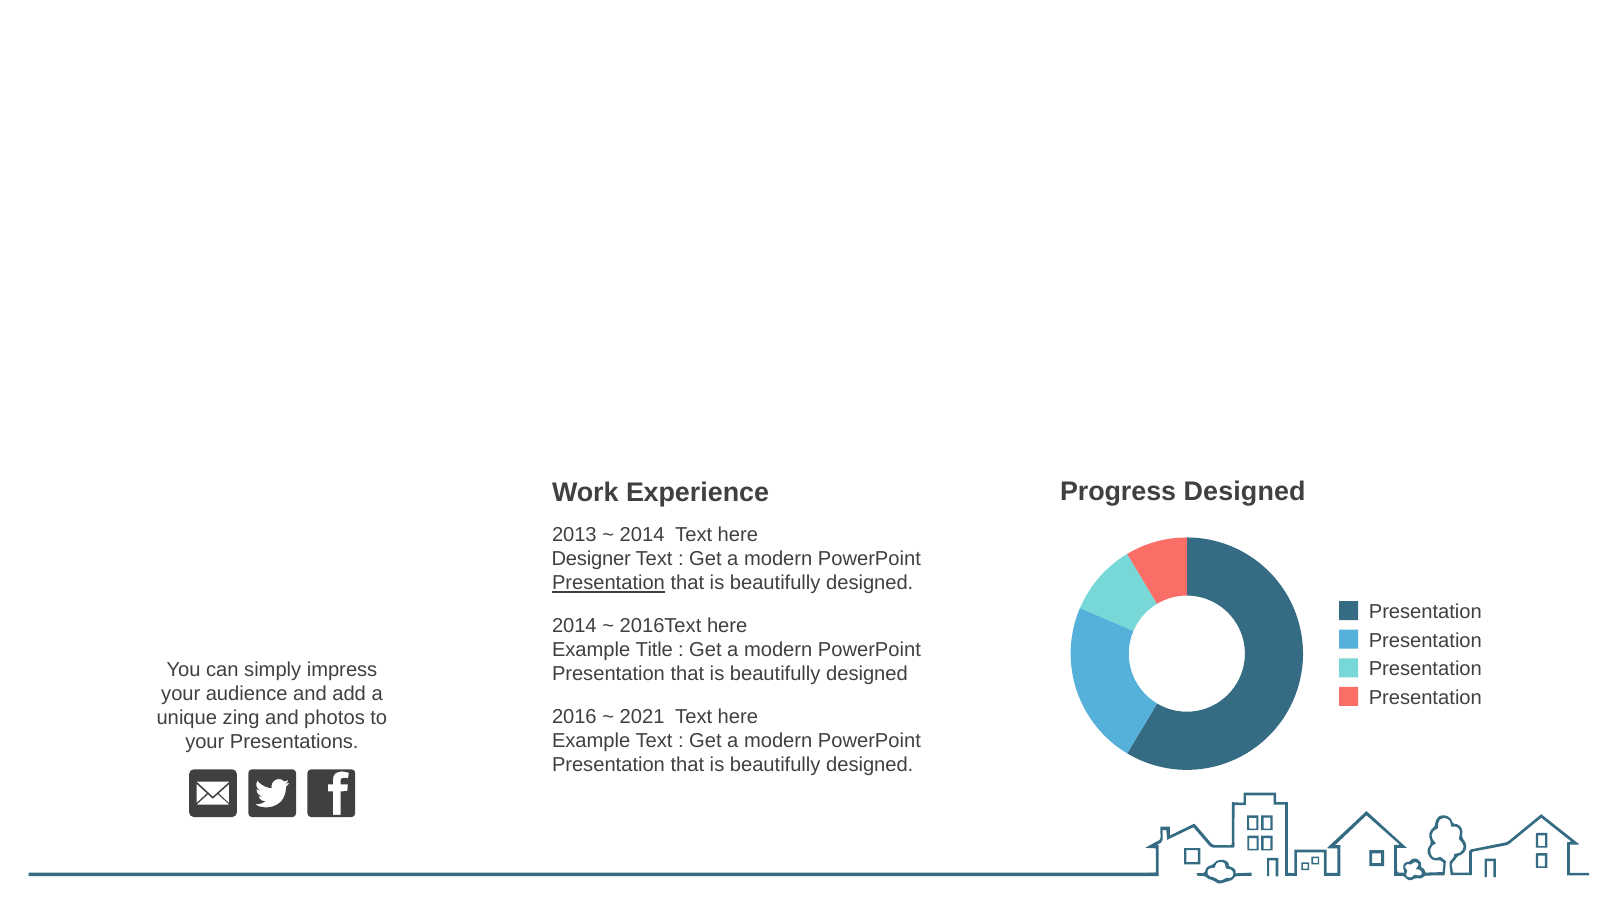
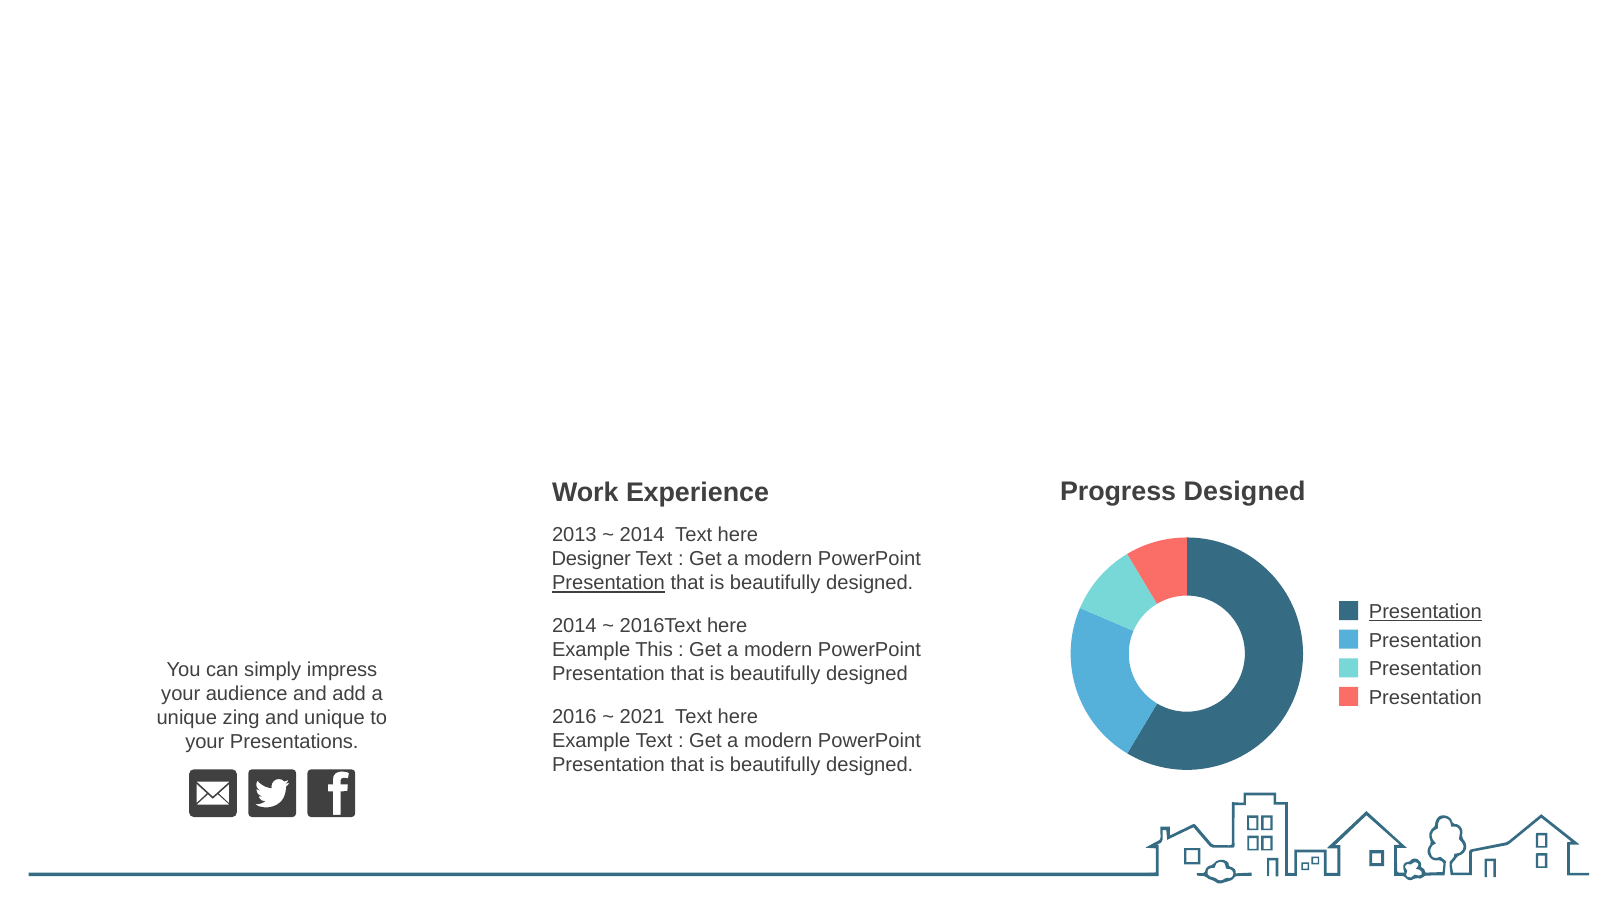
Presentation at (1425, 612) underline: none -> present
Title: Title -> This
and photos: photos -> unique
